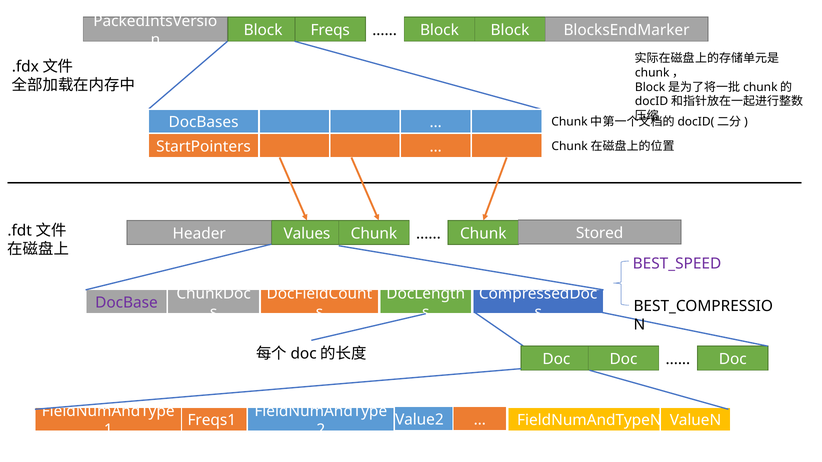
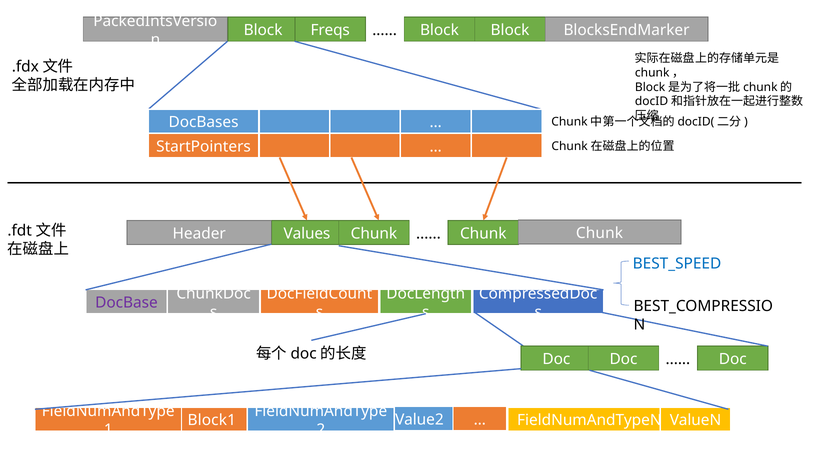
Chunk Stored: Stored -> Chunk
BEST_SPEED colour: purple -> blue
Freqs1: Freqs1 -> Block1
